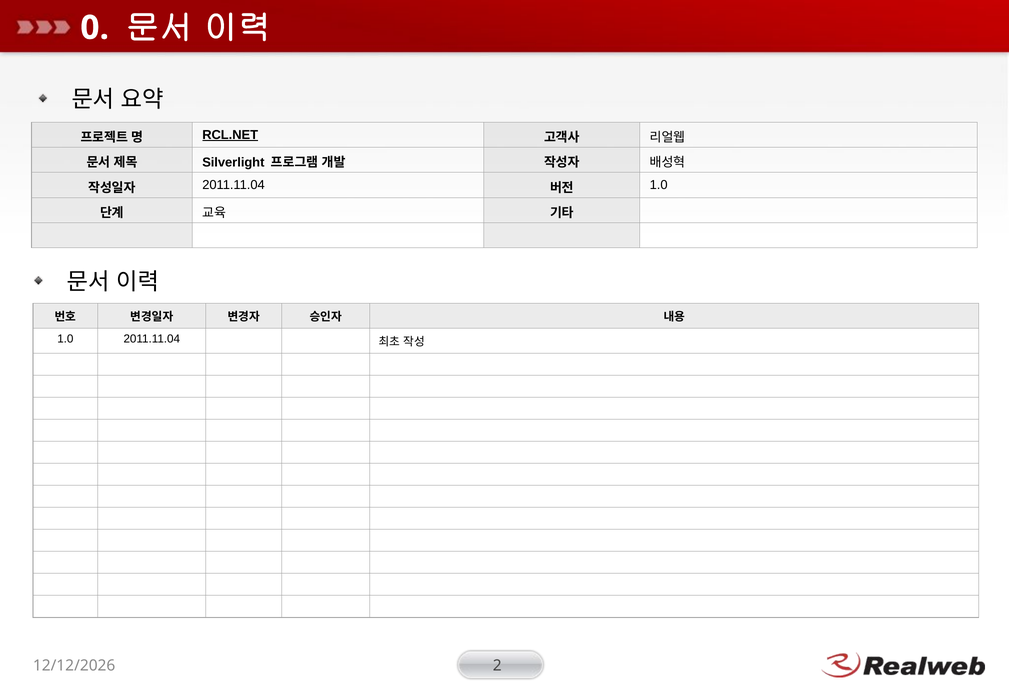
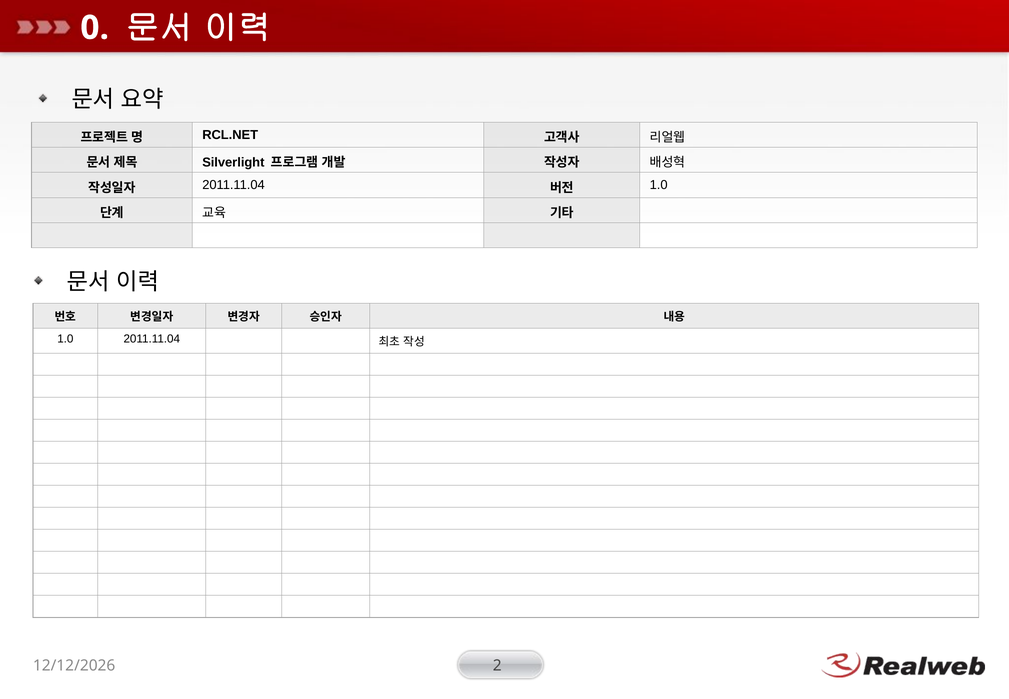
RCL.NET underline: present -> none
